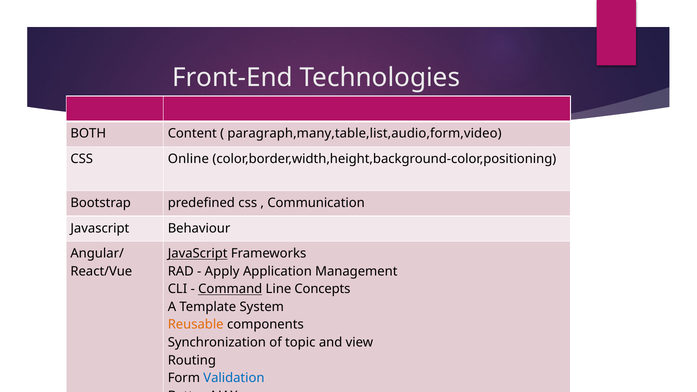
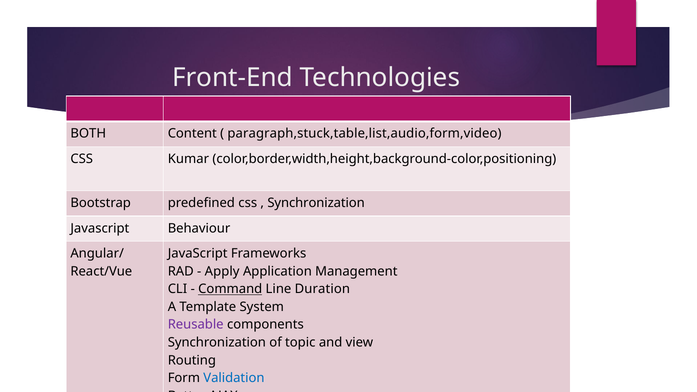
paragraph,many,table,list,audio,form,video: paragraph,many,table,list,audio,form,video -> paragraph,stuck,table,list,audio,form,video
Online: Online -> Kumar
Communication at (316, 203): Communication -> Synchronization
JavaScript at (198, 254) underline: present -> none
Concepts: Concepts -> Duration
Reusable colour: orange -> purple
